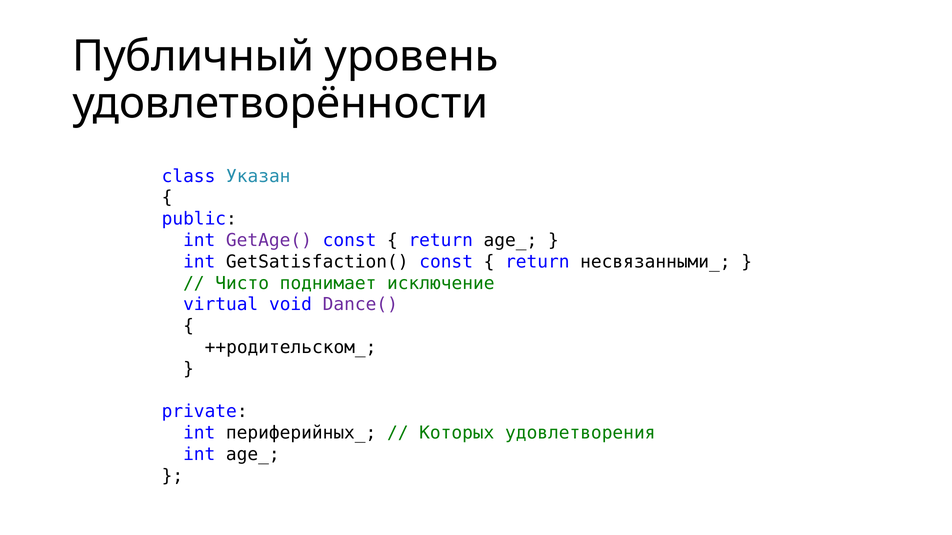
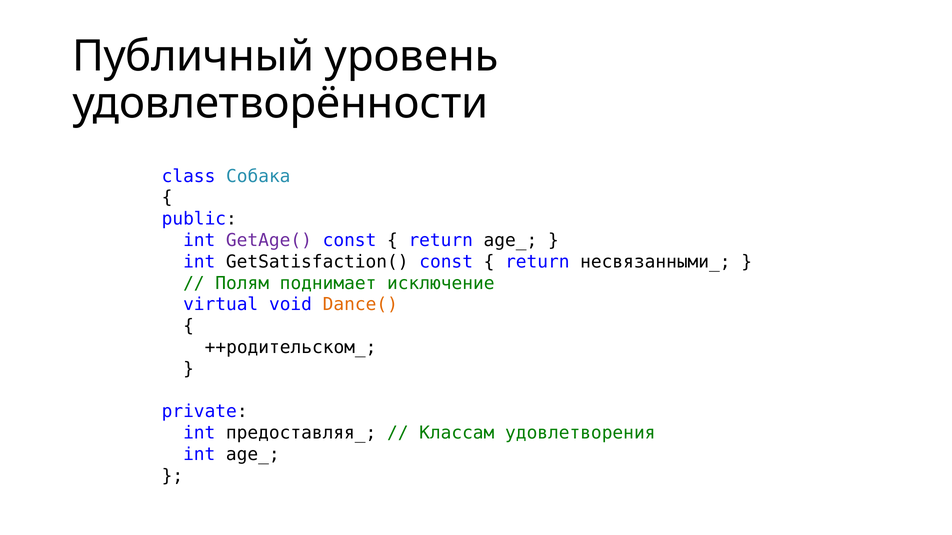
Указан: Указан -> Собака
Чисто: Чисто -> Полям
Dance( colour: purple -> orange
периферийных_: периферийных_ -> предоставляя_
Которых: Которых -> Классам
